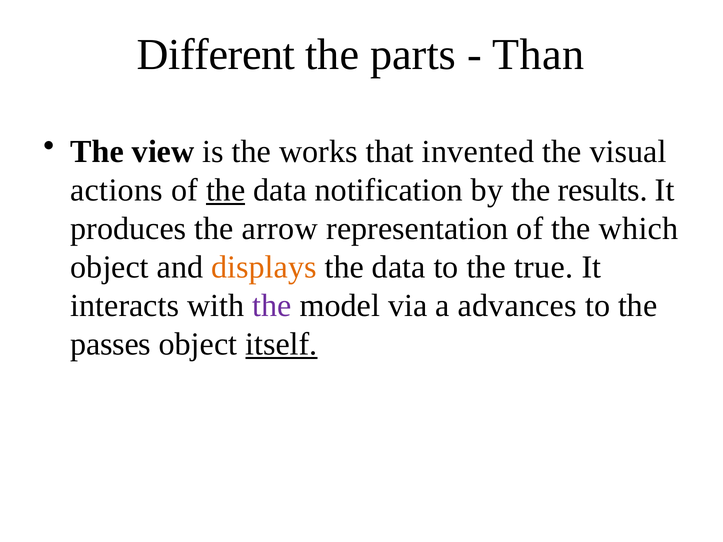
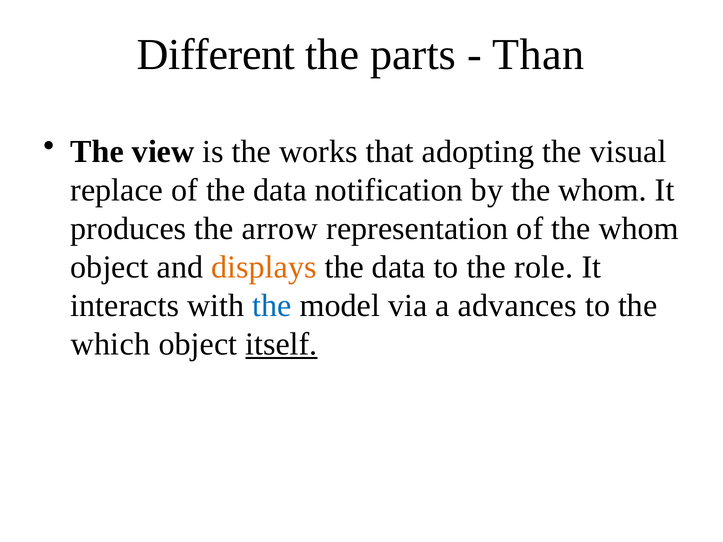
invented: invented -> adopting
actions: actions -> replace
the at (226, 190) underline: present -> none
by the results: results -> whom
of the which: which -> whom
true: true -> role
the at (272, 306) colour: purple -> blue
passes: passes -> which
